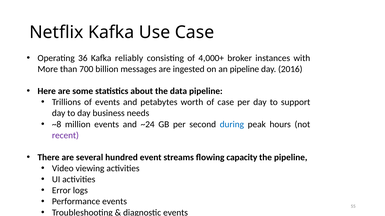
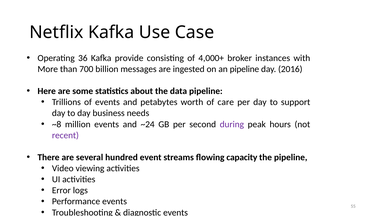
reliably: reliably -> provide
of case: case -> care
during colour: blue -> purple
